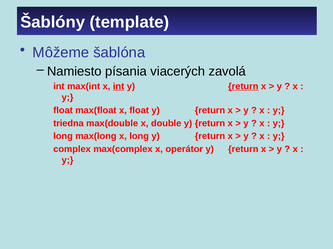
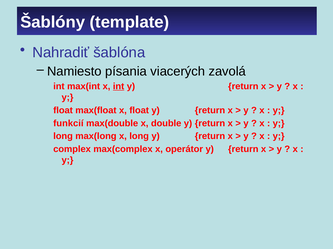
Môžeme: Môžeme -> Nahradiť
return at (243, 87) underline: present -> none
triedna: triedna -> funkcií
